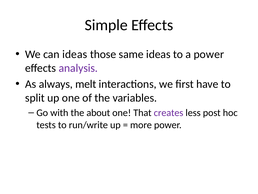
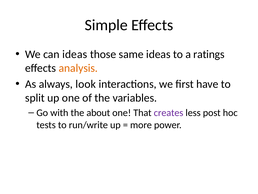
a power: power -> ratings
analysis colour: purple -> orange
melt: melt -> look
